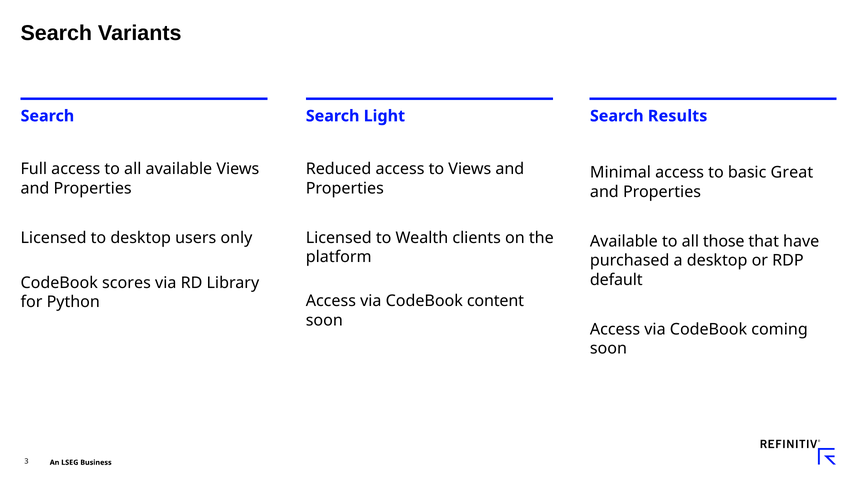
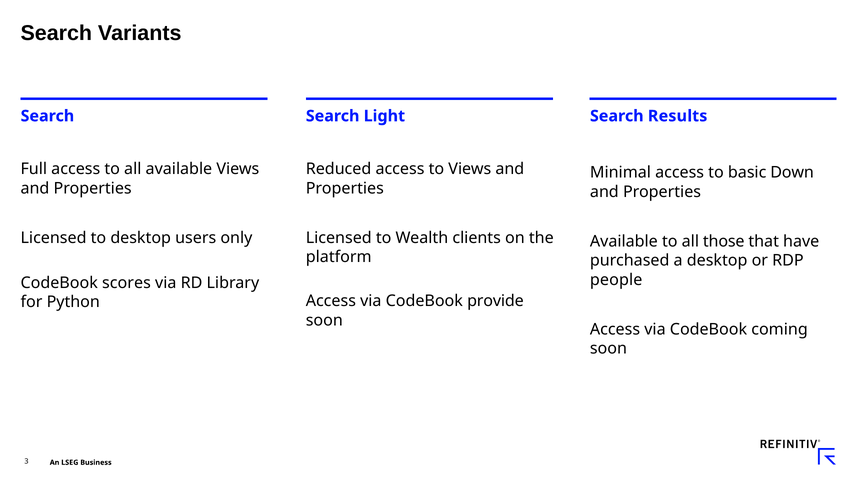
Great: Great -> Down
default: default -> people
content: content -> provide
